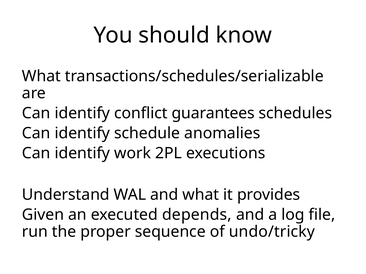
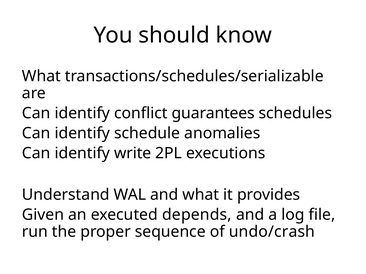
work: work -> write
undo/tricky: undo/tricky -> undo/crash
